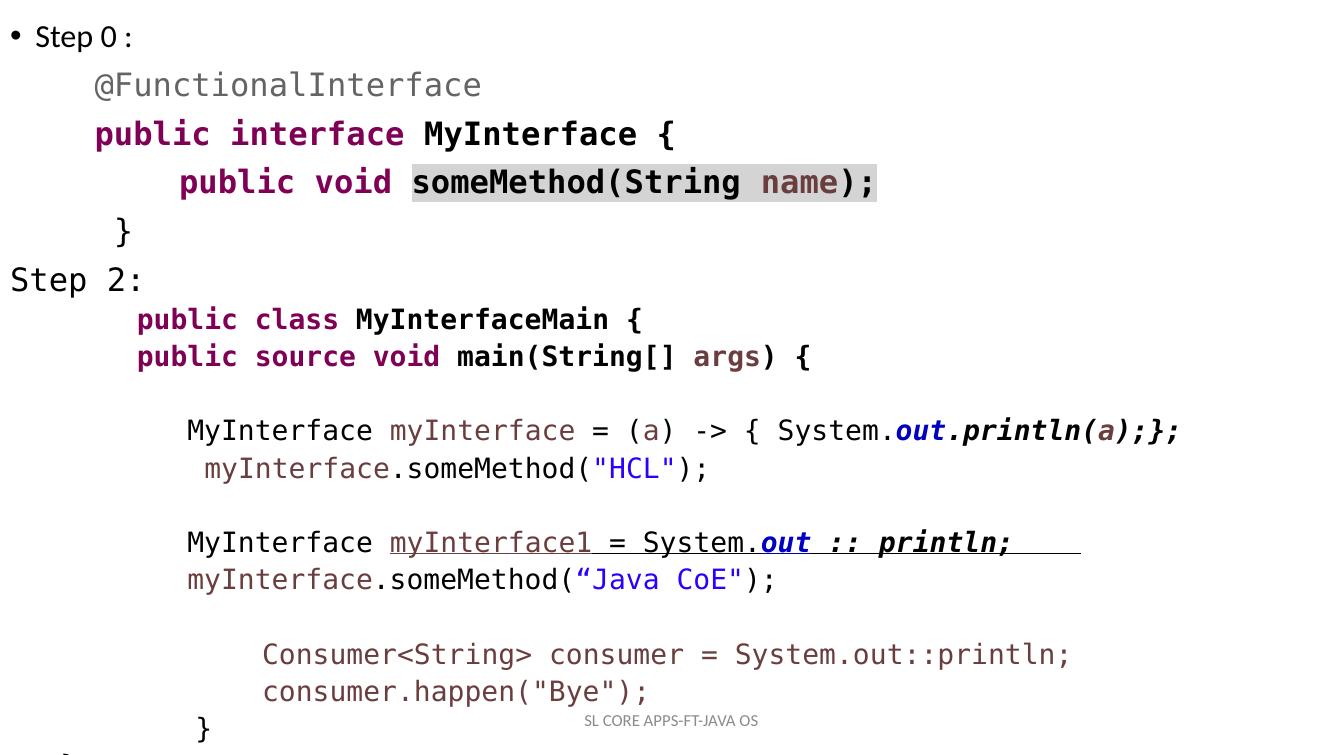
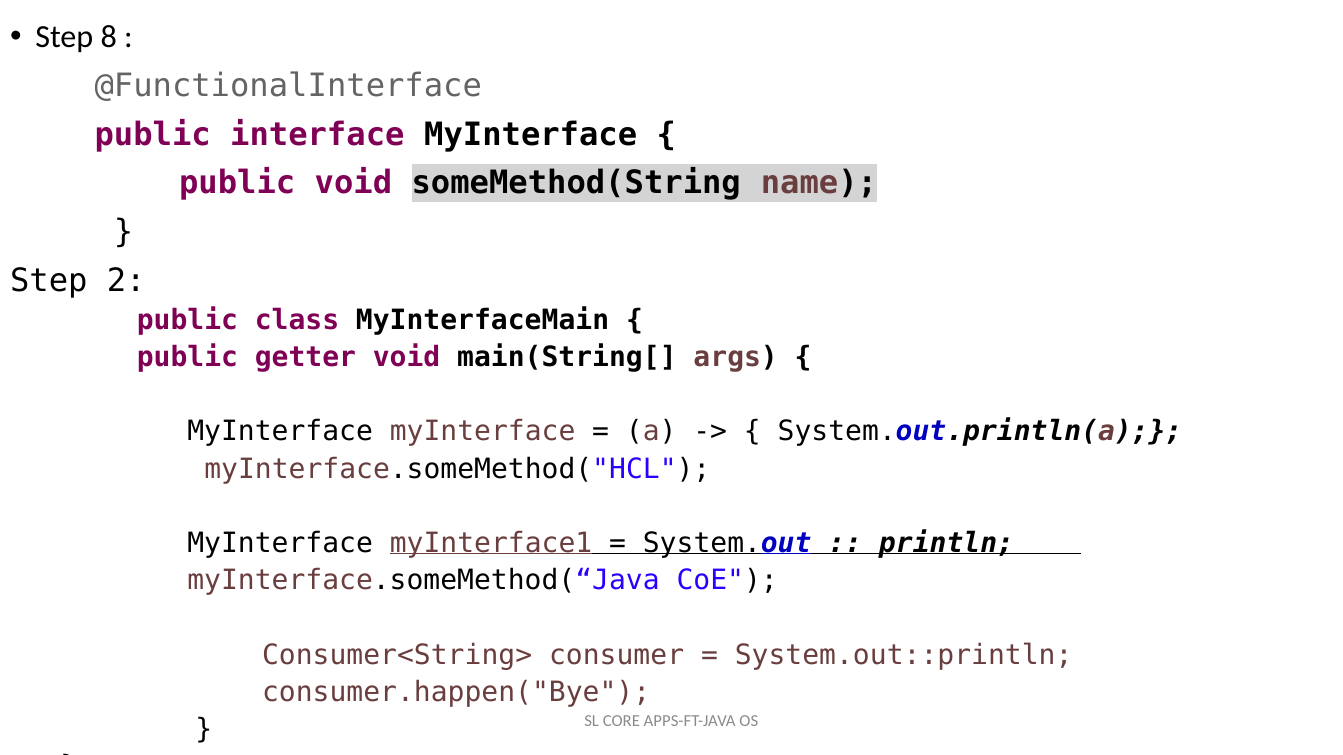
0: 0 -> 8
source: source -> getter
